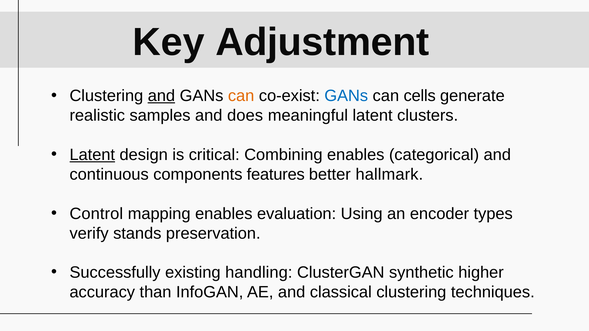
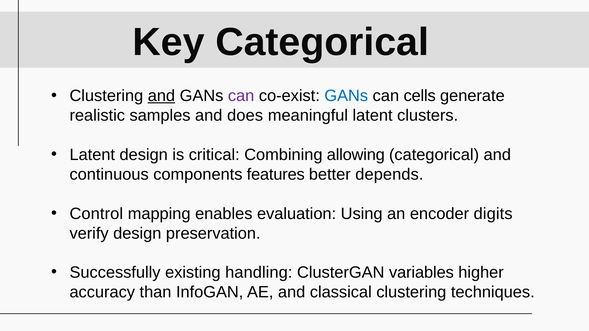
Key Adjustment: Adjustment -> Categorical
can at (241, 96) colour: orange -> purple
Latent at (92, 155) underline: present -> none
Combining enables: enables -> allowing
hallmark: hallmark -> depends
types: types -> digits
verify stands: stands -> design
synthetic: synthetic -> variables
